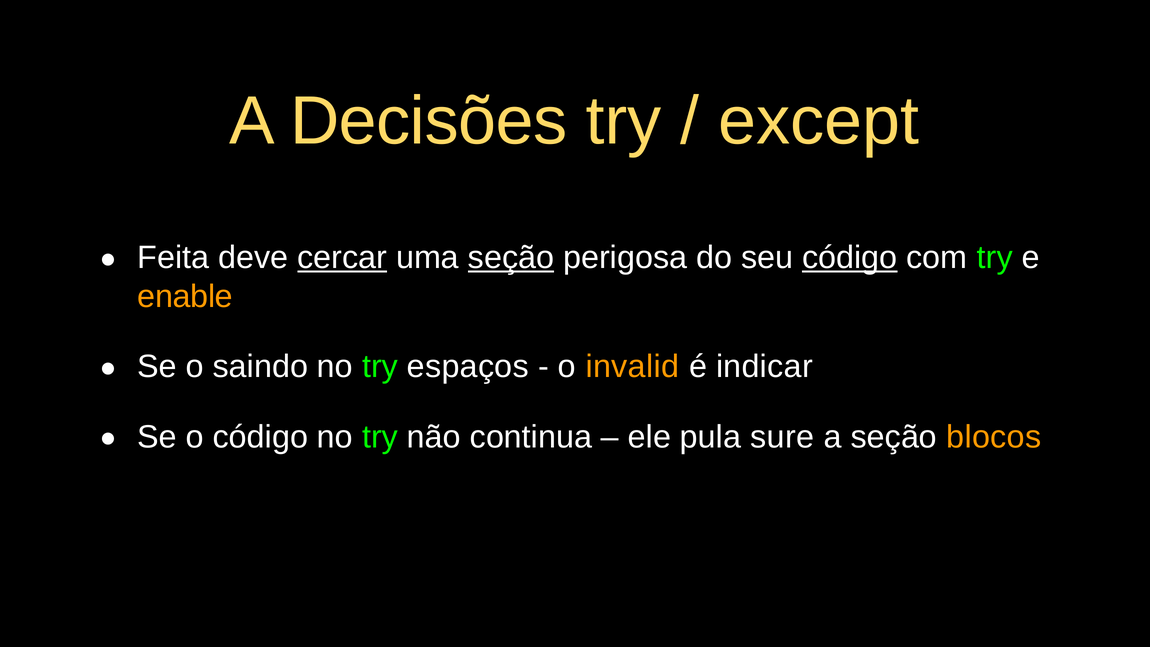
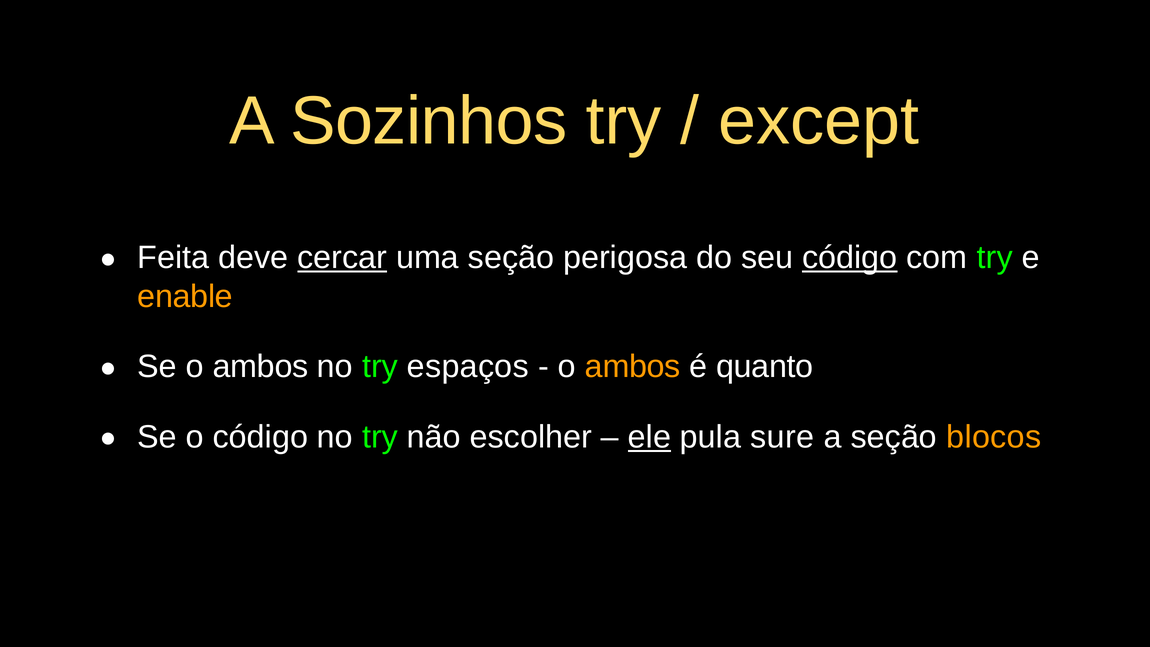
Decisões: Decisões -> Sozinhos
seção at (511, 258) underline: present -> none
Se o saindo: saindo -> ambos
invalid at (632, 367): invalid -> ambos
indicar: indicar -> quanto
continua: continua -> escolher
ele underline: none -> present
